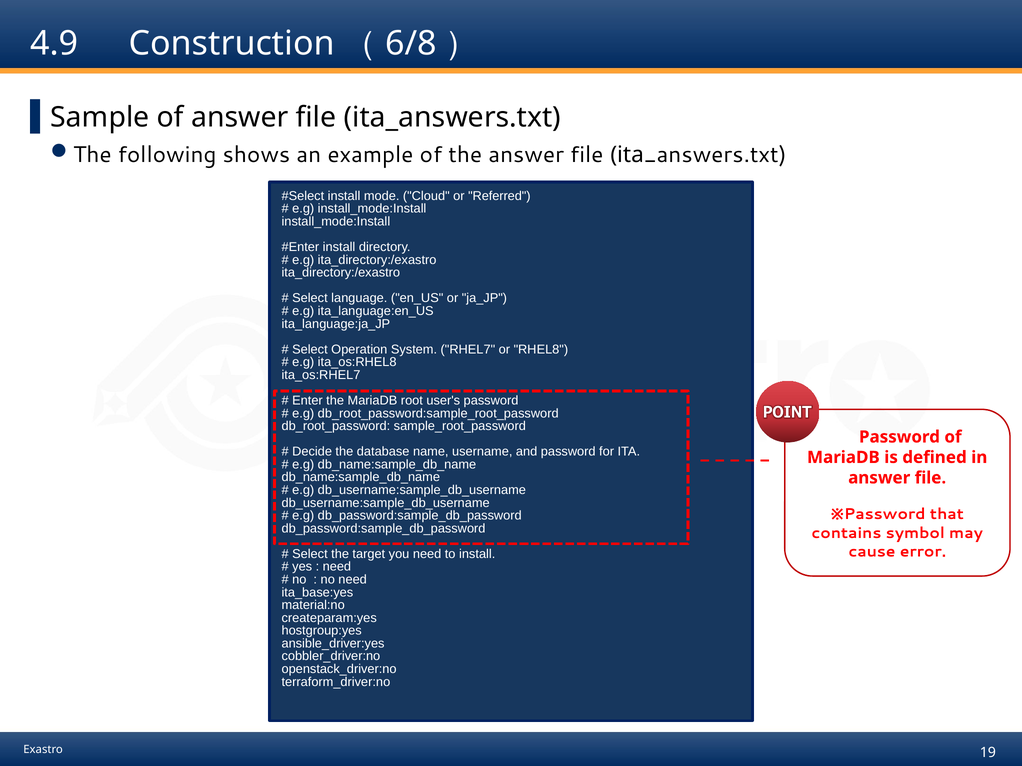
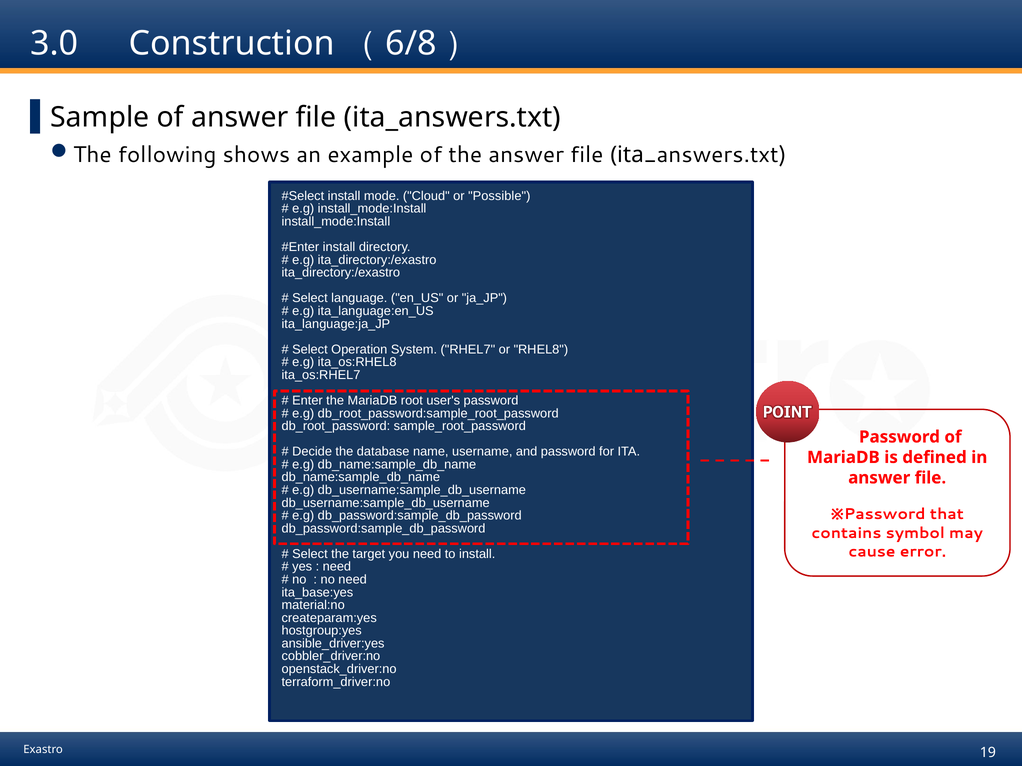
4.9: 4.9 -> 3.0
Referred: Referred -> Possible
